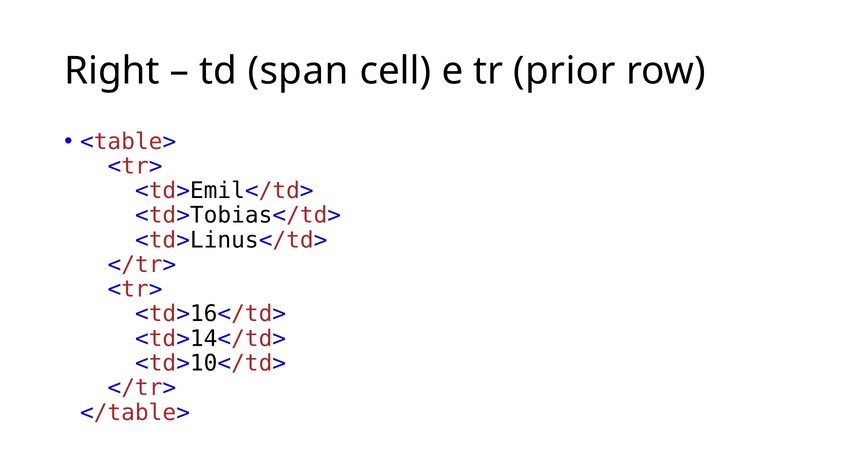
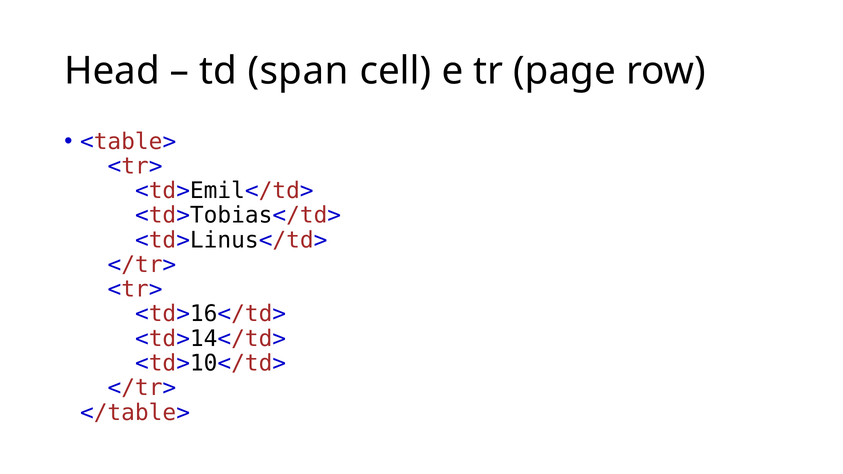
Right: Right -> Head
prior: prior -> page
